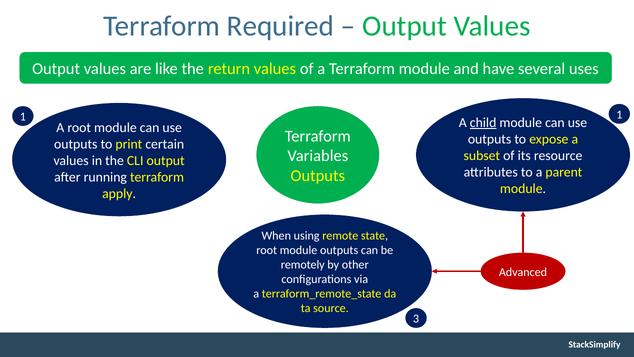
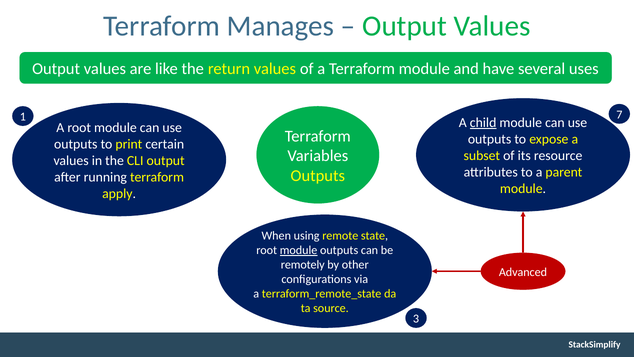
Required: Required -> Manages
1 1: 1 -> 7
module at (299, 250) underline: none -> present
